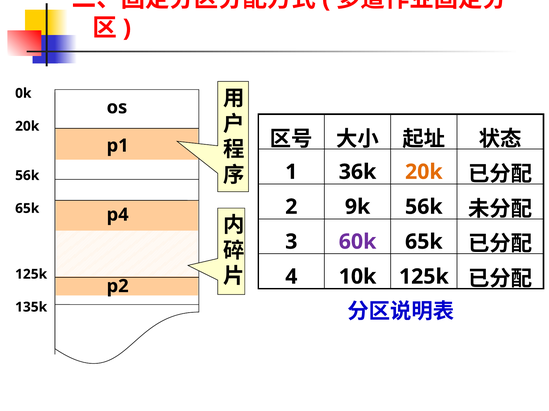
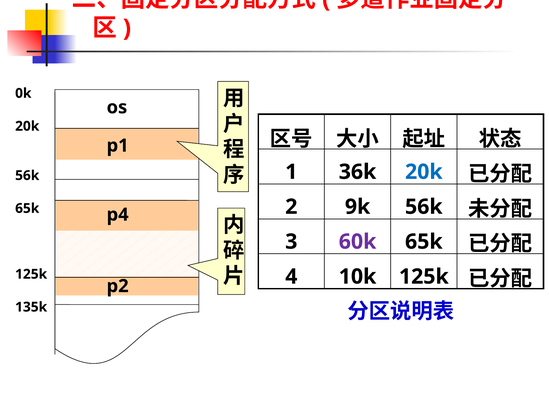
20k at (424, 172) colour: orange -> blue
